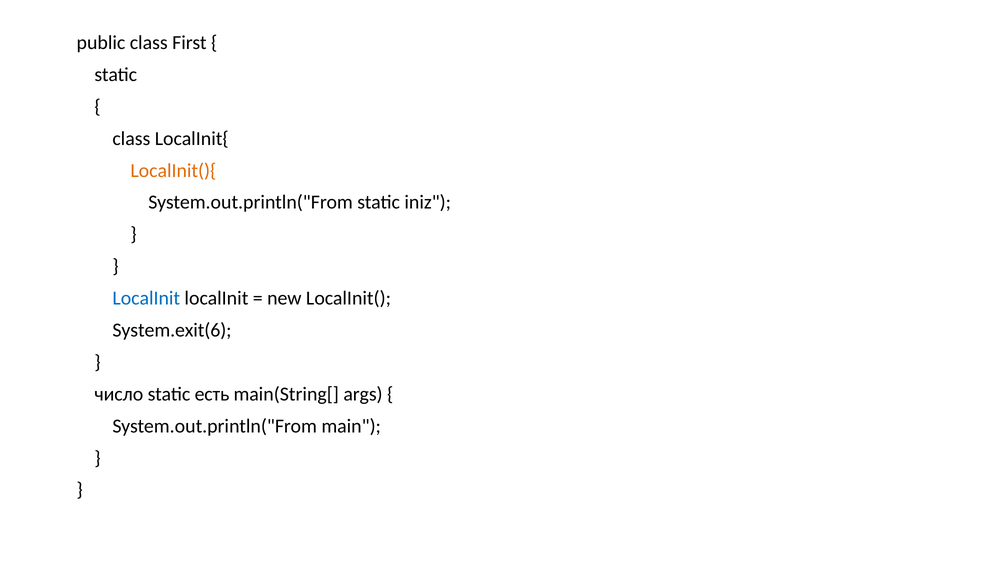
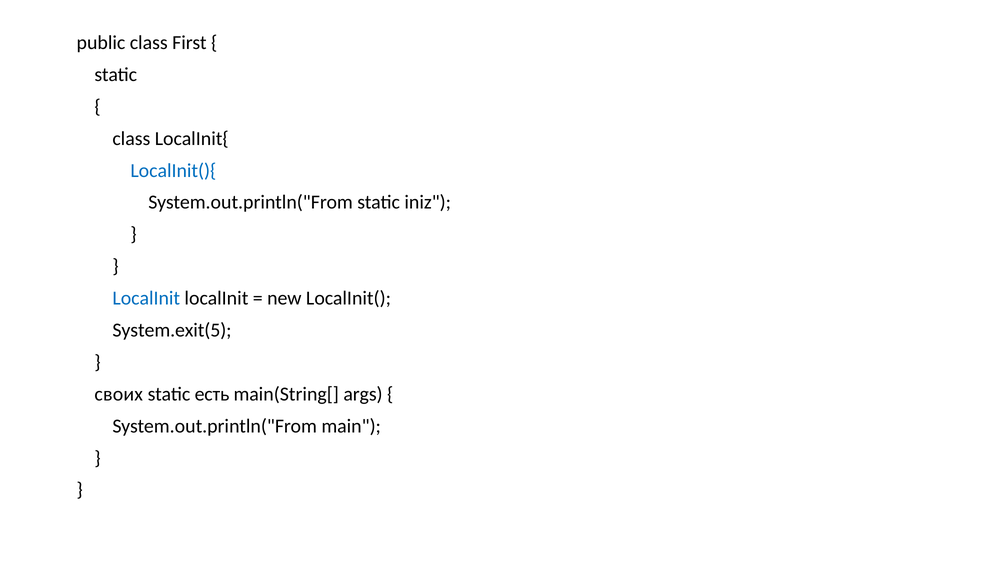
LocalInit(){ colour: orange -> blue
System.exit(6: System.exit(6 -> System.exit(5
число: число -> своих
